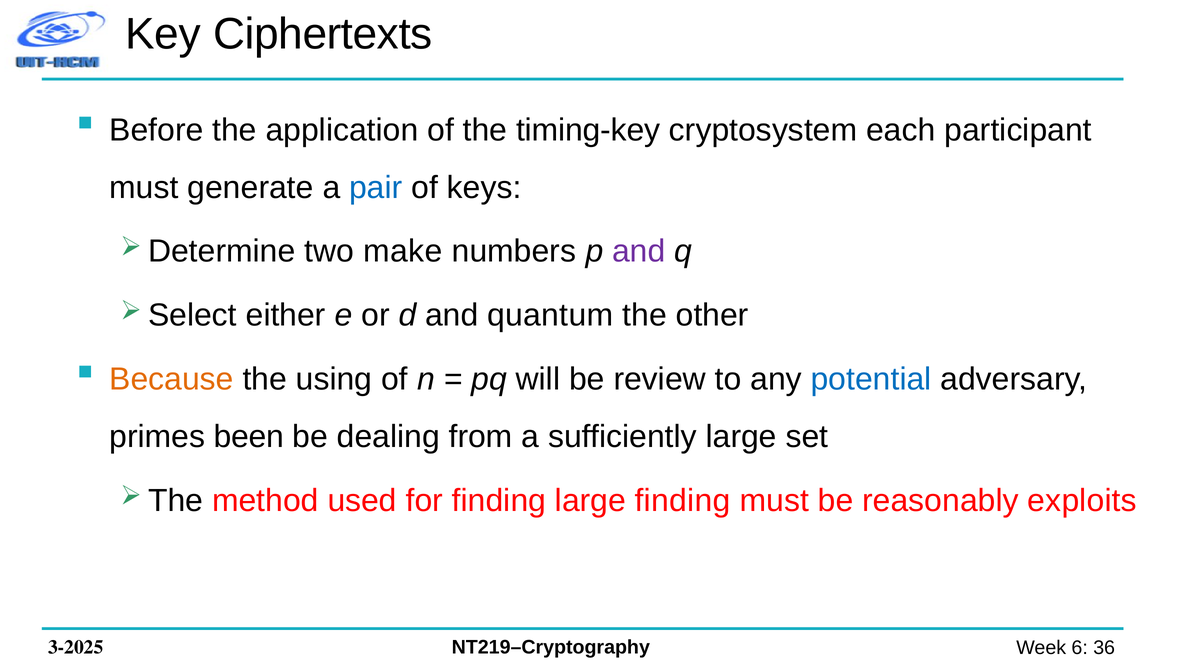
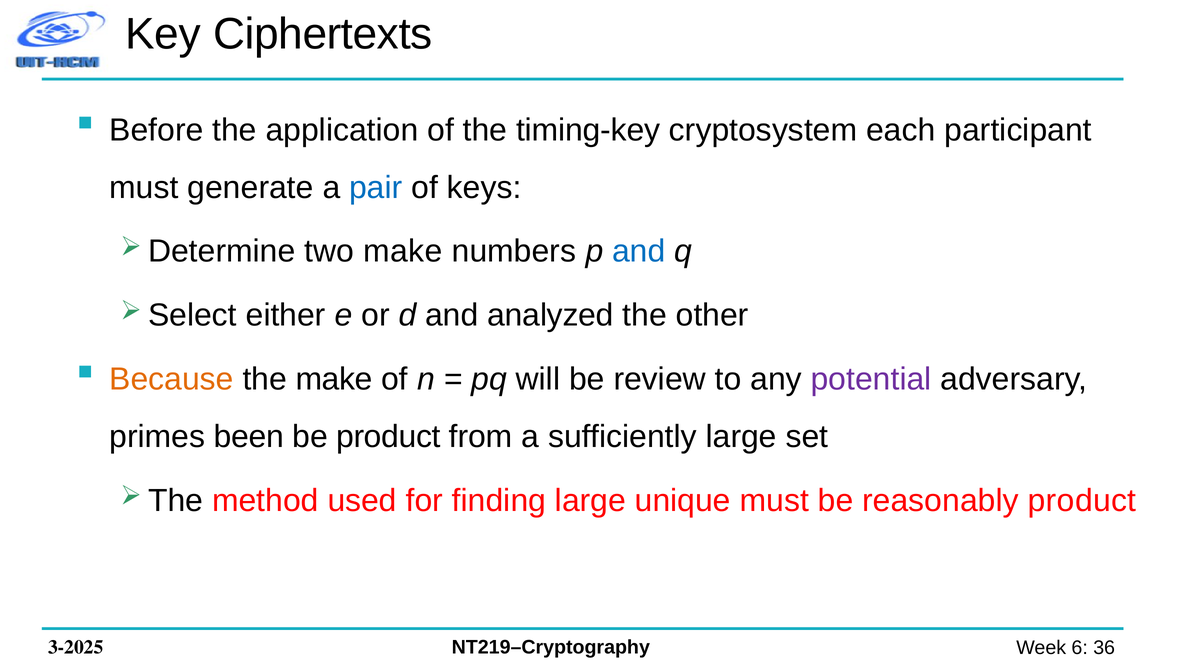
and at (639, 251) colour: purple -> blue
quantum: quantum -> analyzed
the using: using -> make
potential colour: blue -> purple
be dealing: dealing -> product
large finding: finding -> unique
reasonably exploits: exploits -> product
